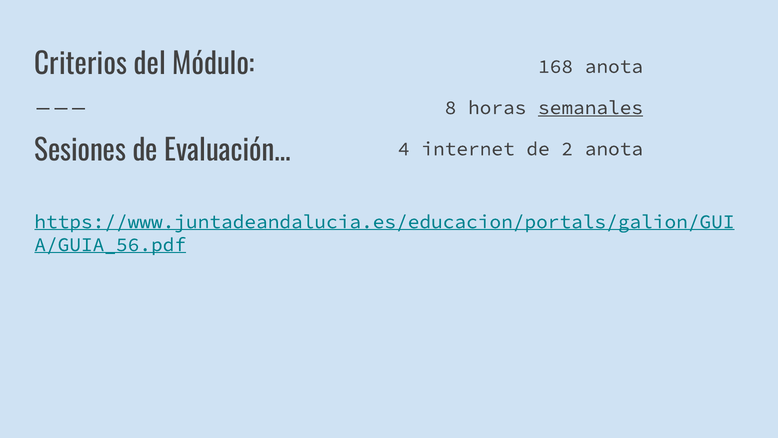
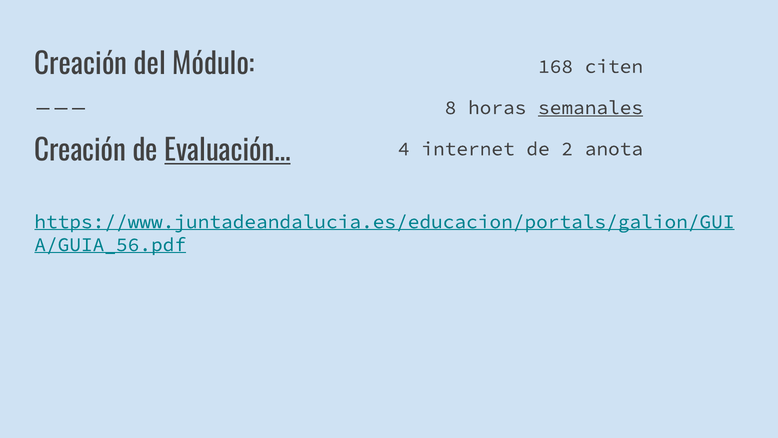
Criterios at (81, 65): Criterios -> Creación
168 anota: anota -> citen
Sesiones at (80, 151): Sesiones -> Creación
Evaluación… underline: none -> present
